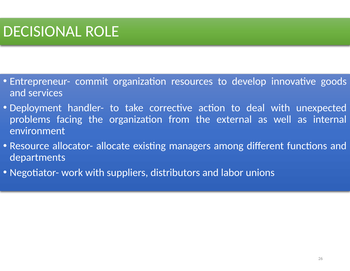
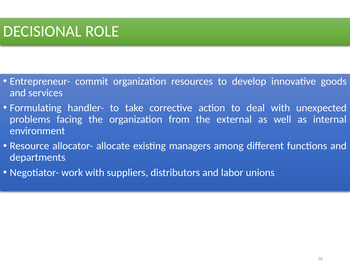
Deployment: Deployment -> Formulating
